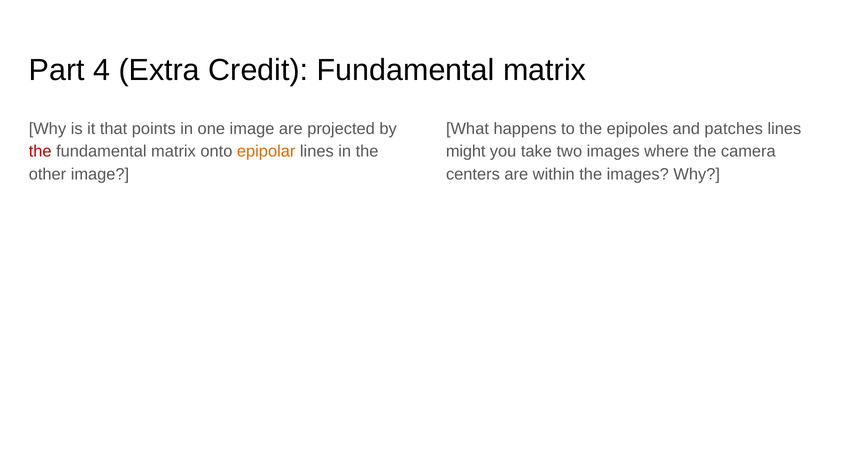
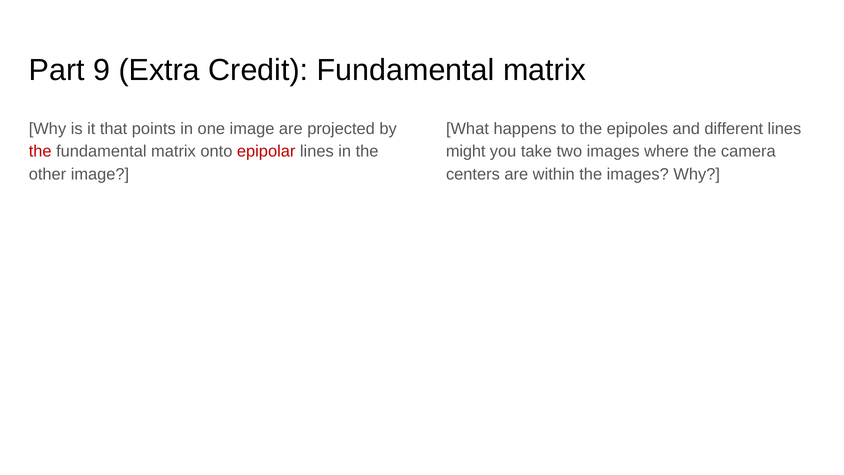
4: 4 -> 9
patches: patches -> different
epipolar colour: orange -> red
